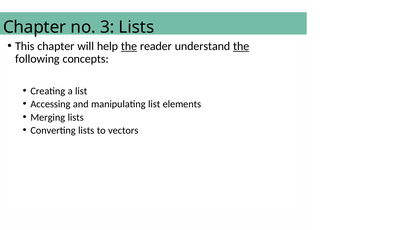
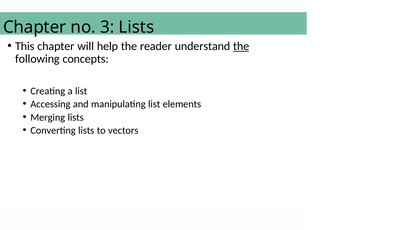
the at (129, 46) underline: present -> none
